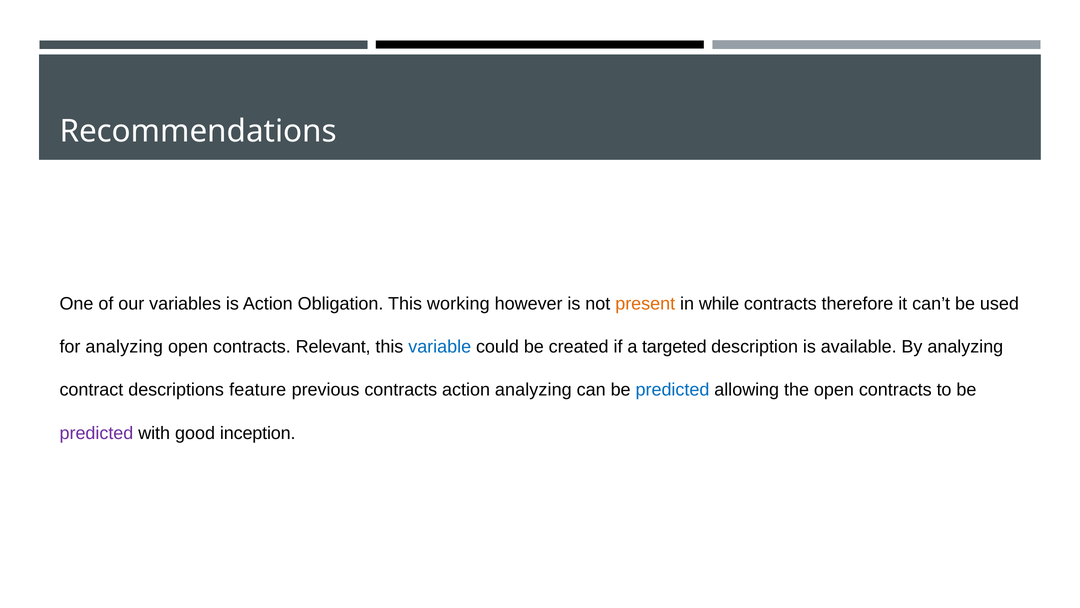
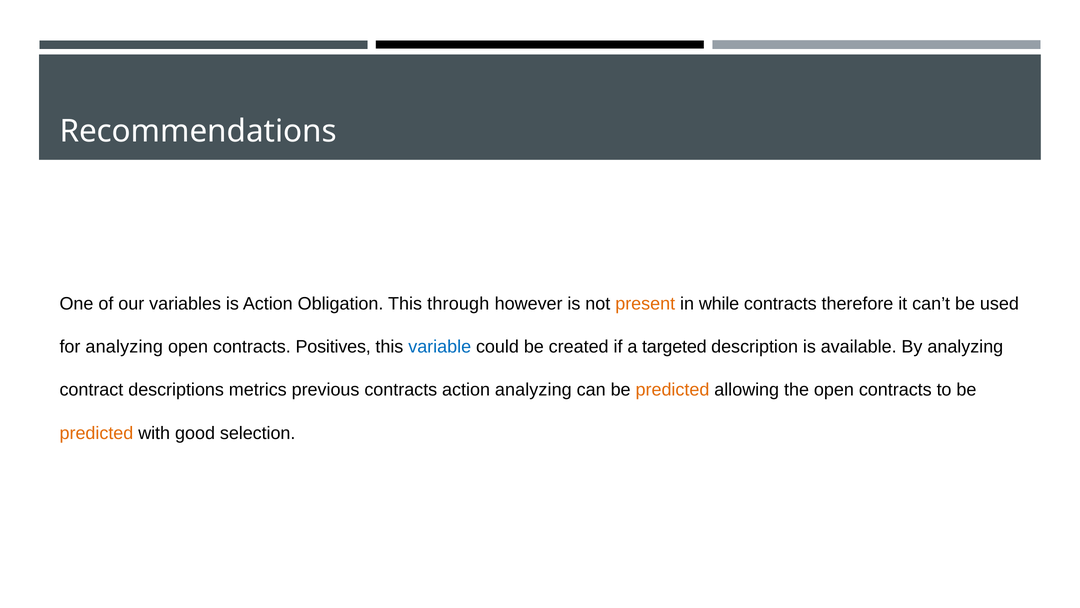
working: working -> through
Relevant: Relevant -> Positives
feature: feature -> metrics
predicted at (672, 390) colour: blue -> orange
predicted at (96, 433) colour: purple -> orange
inception: inception -> selection
